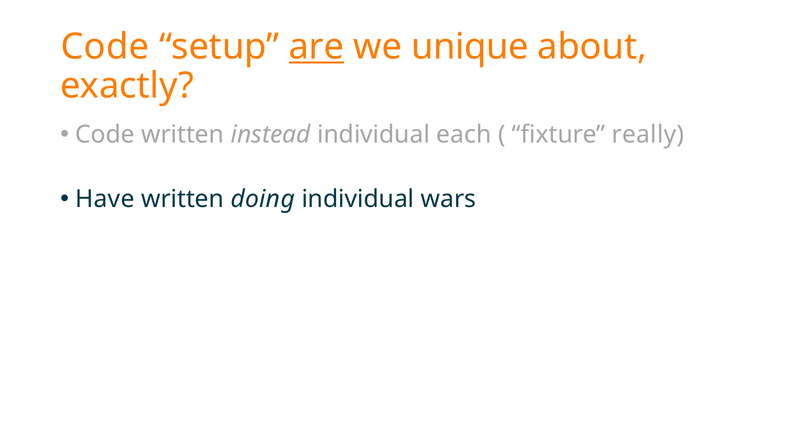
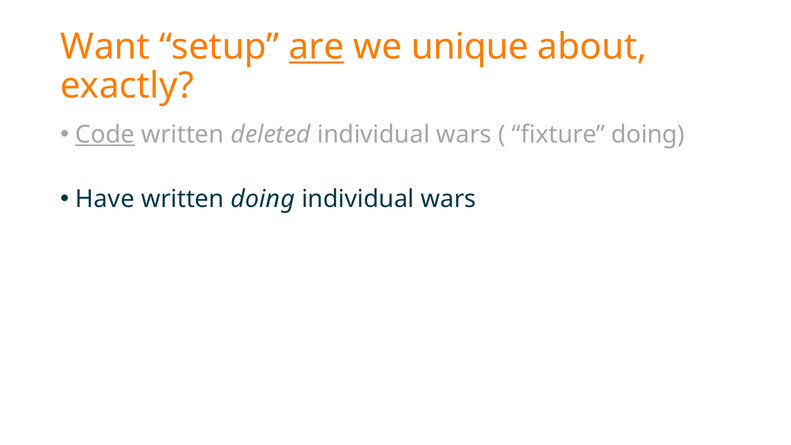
Code at (105, 47): Code -> Want
Code at (105, 135) underline: none -> present
instead: instead -> deleted
each at (464, 135): each -> wars
fixture really: really -> doing
